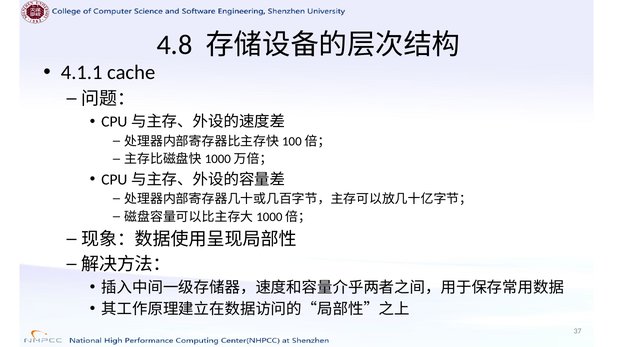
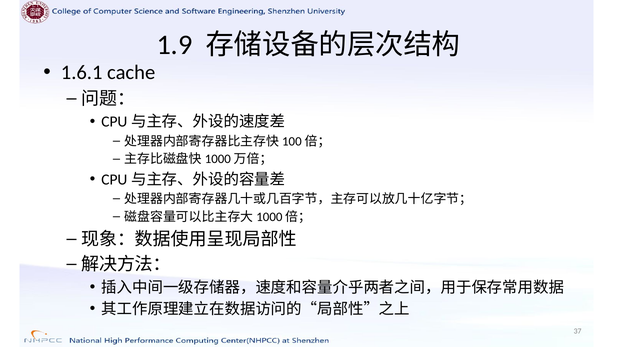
4.8: 4.8 -> 1.9
4.1.1: 4.1.1 -> 1.6.1
